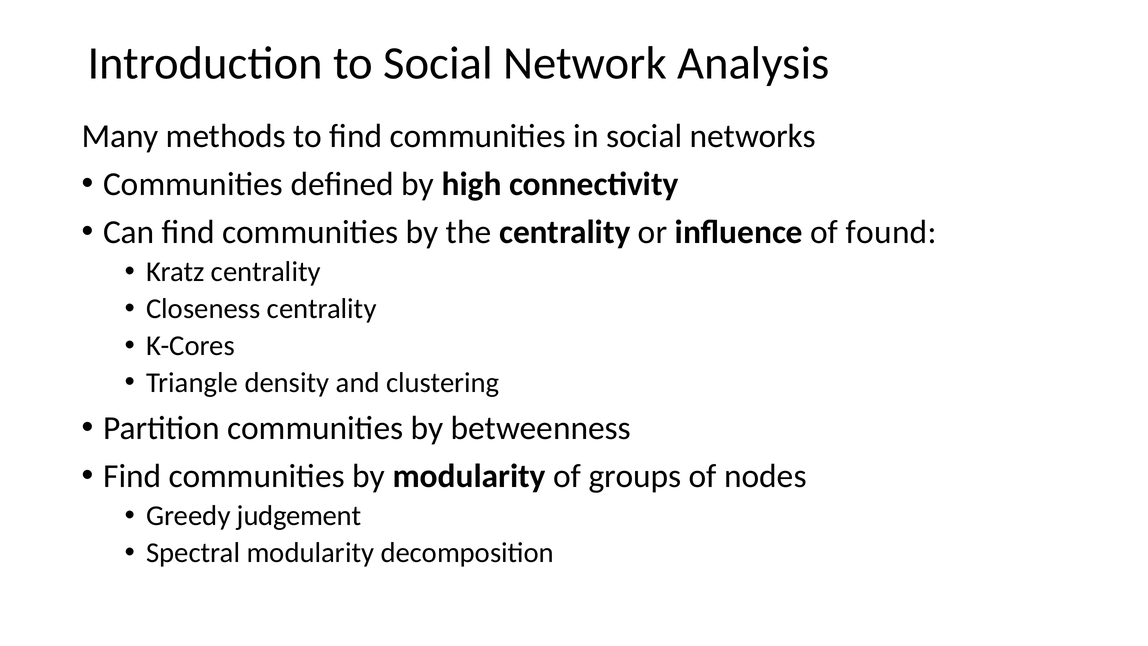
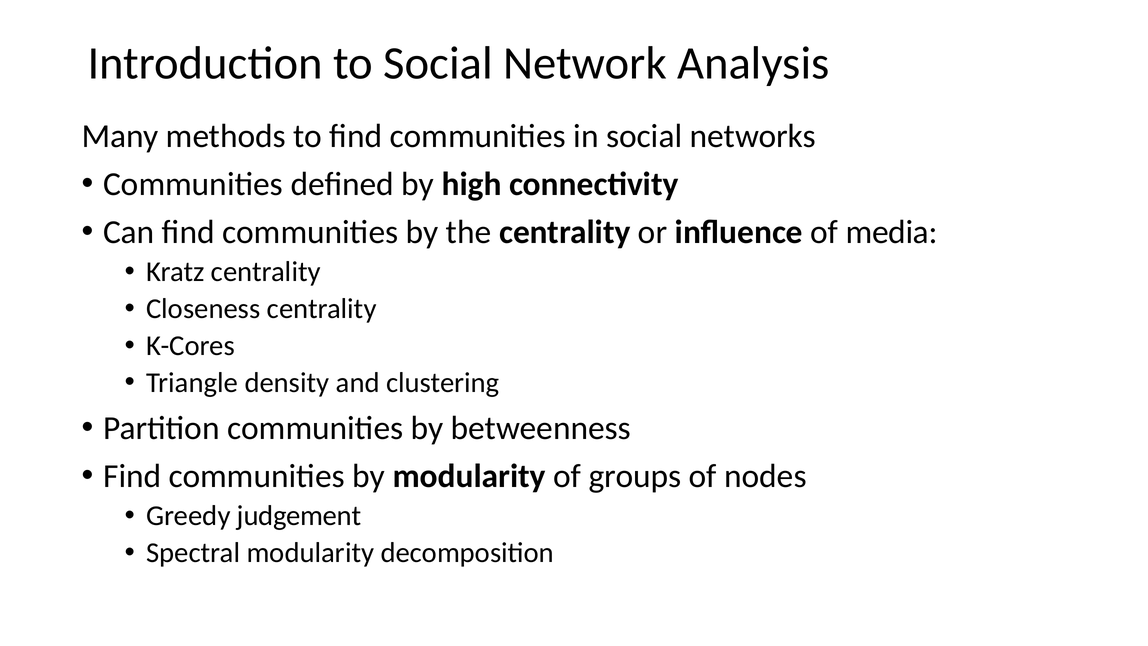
found: found -> media
